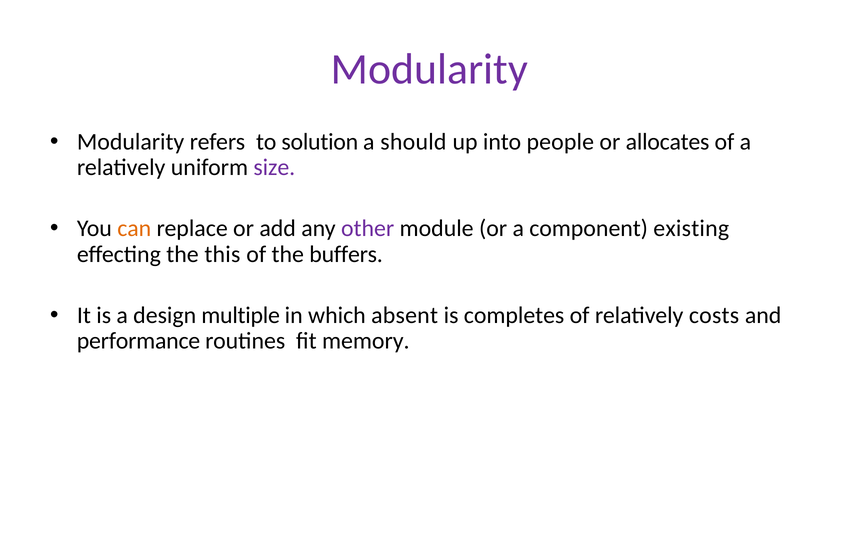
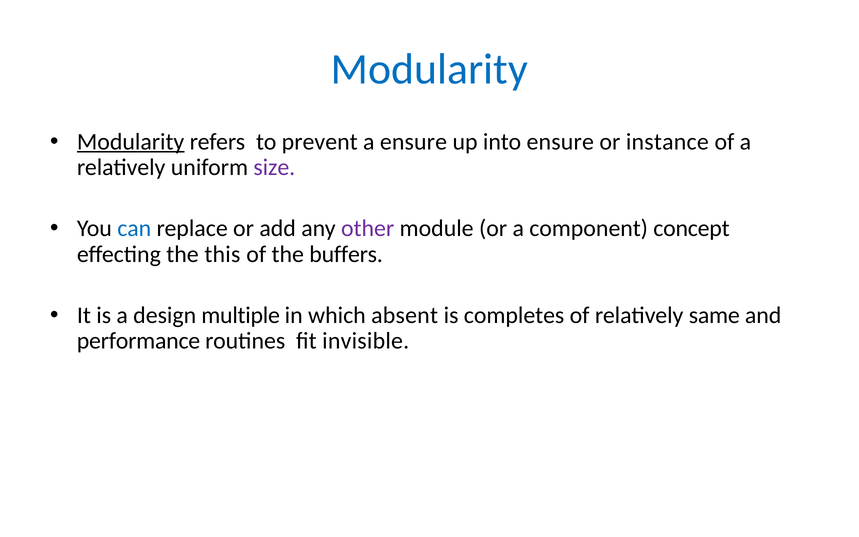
Modularity at (429, 69) colour: purple -> blue
Modularity at (131, 142) underline: none -> present
solution: solution -> prevent
a should: should -> ensure
into people: people -> ensure
allocates: allocates -> instance
can colour: orange -> blue
existing: existing -> concept
costs: costs -> same
memory: memory -> invisible
